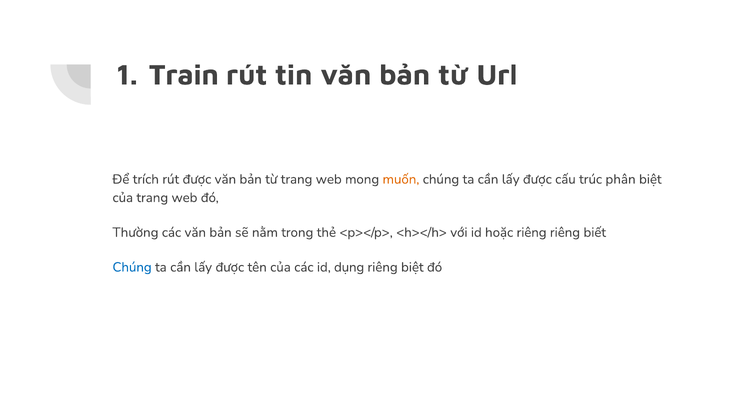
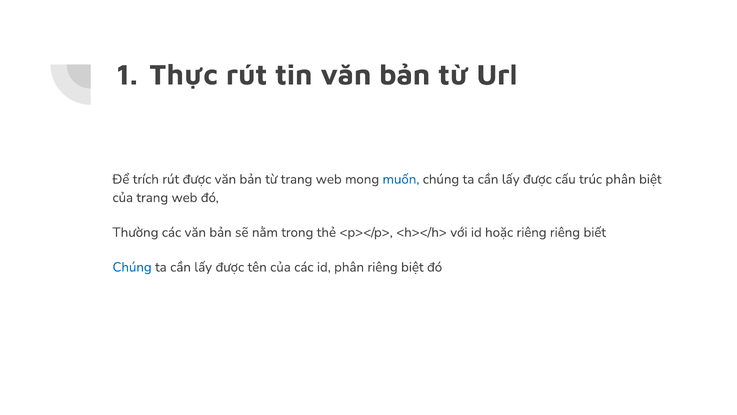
Train: Train -> Thực
muốn colour: orange -> blue
id dụng: dụng -> phân
